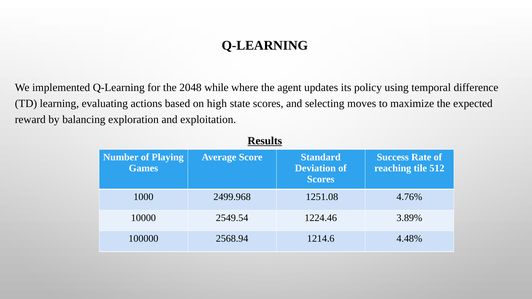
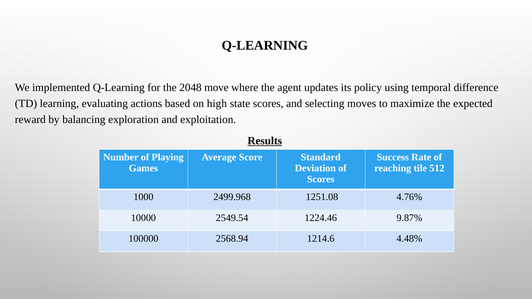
while: while -> move
3.89%: 3.89% -> 9.87%
